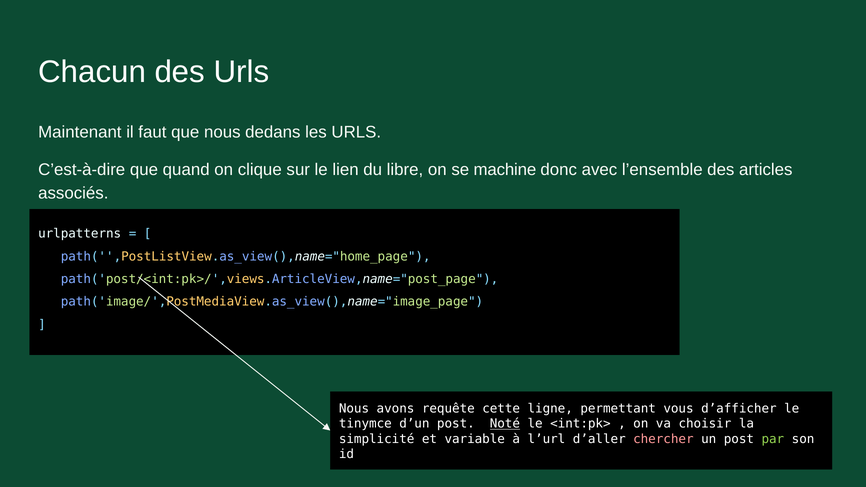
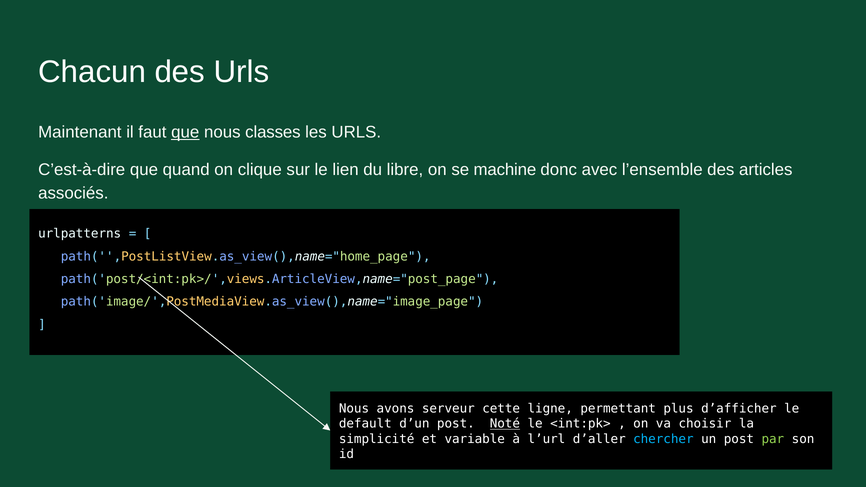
que at (185, 132) underline: none -> present
dedans: dedans -> classes
requête: requête -> serveur
vous: vous -> plus
tinymce: tinymce -> default
chercher colour: pink -> light blue
